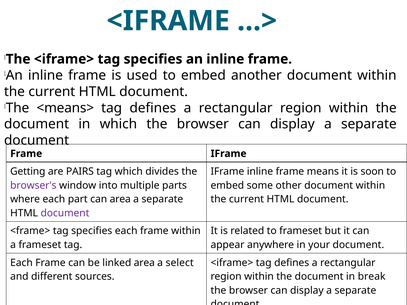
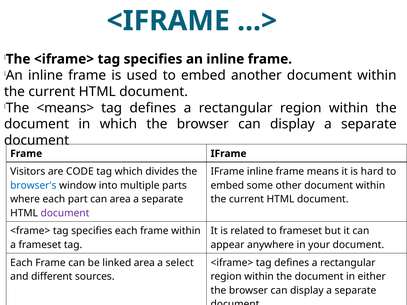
Getting: Getting -> Visitors
PAIRS: PAIRS -> CODE
soon: soon -> hard
browser's colour: purple -> blue
break: break -> either
